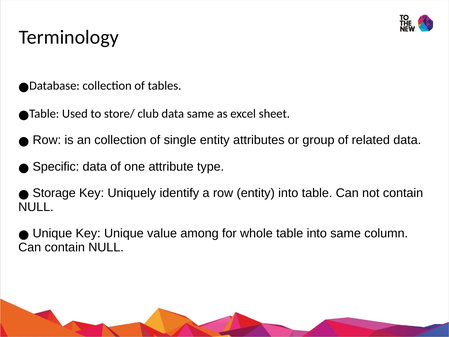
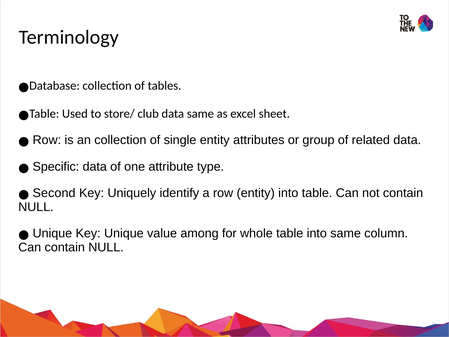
Storage: Storage -> Second
